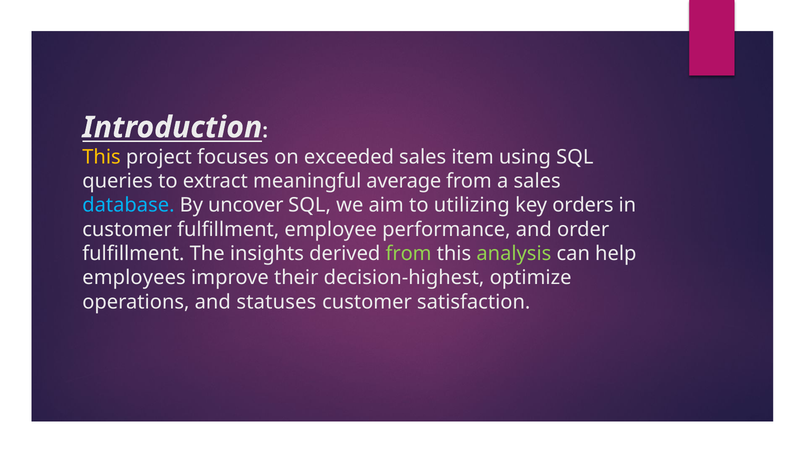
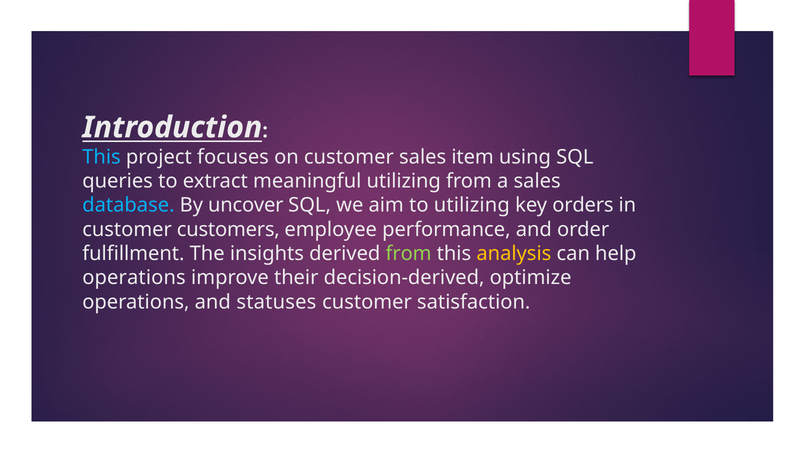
This at (102, 157) colour: yellow -> light blue
on exceeded: exceeded -> customer
meaningful average: average -> utilizing
customer fulfillment: fulfillment -> customers
analysis colour: light green -> yellow
employees at (134, 278): employees -> operations
decision-highest: decision-highest -> decision-derived
